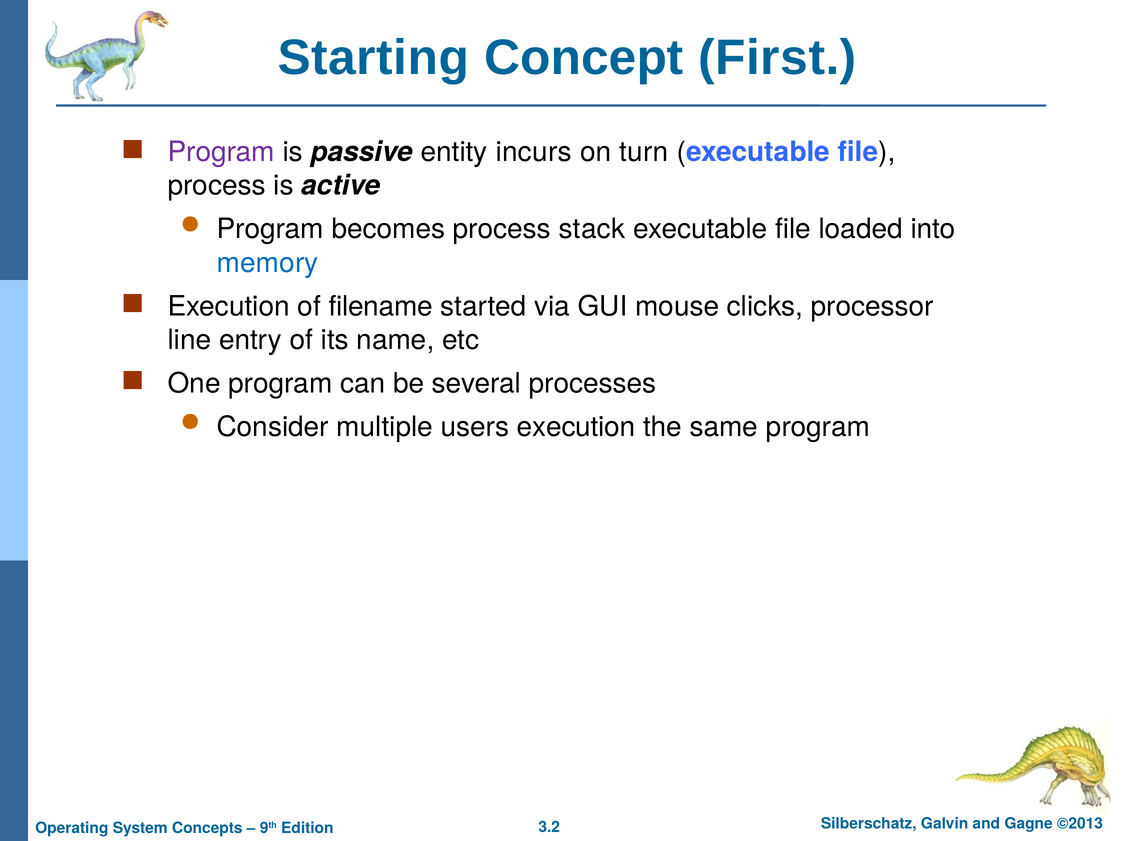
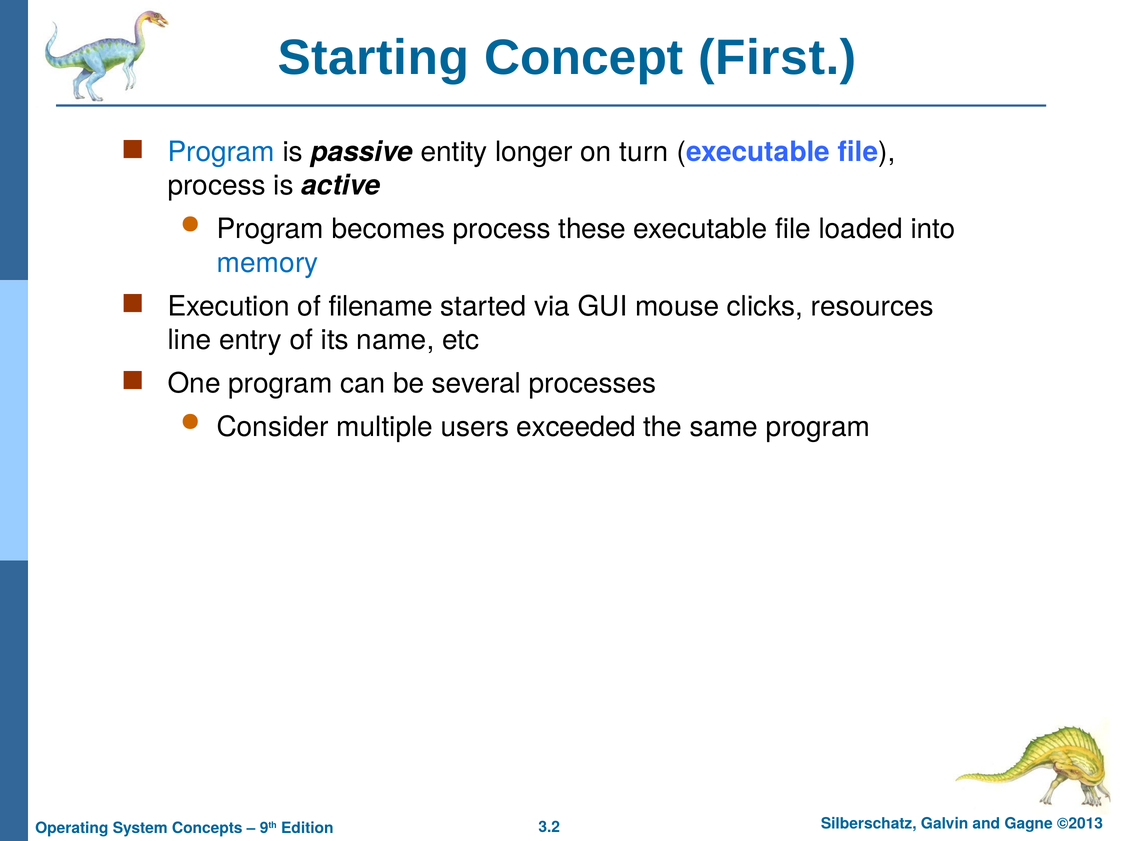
Program at (221, 152) colour: purple -> blue
incurs: incurs -> longer
stack: stack -> these
processor: processor -> resources
users execution: execution -> exceeded
